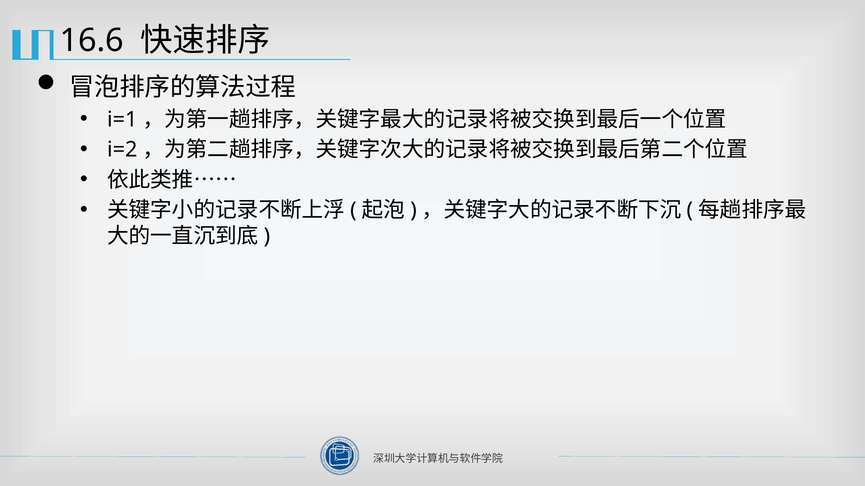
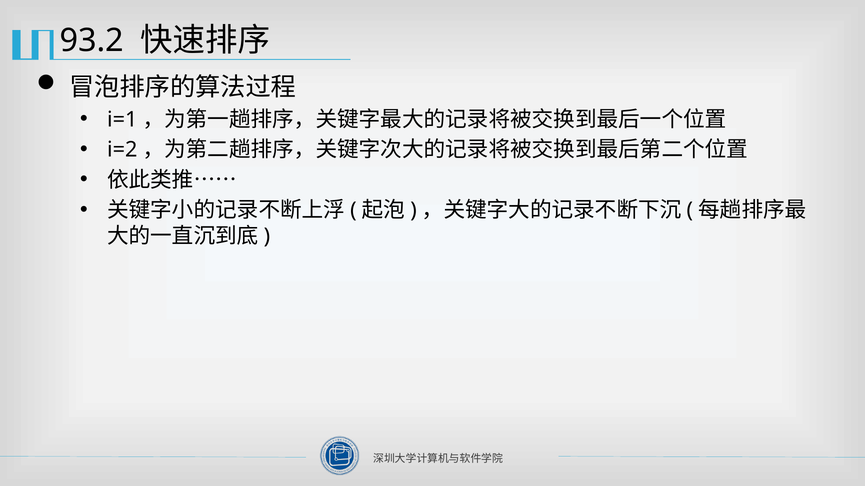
16.6: 16.6 -> 93.2
